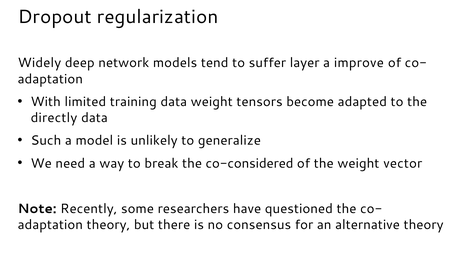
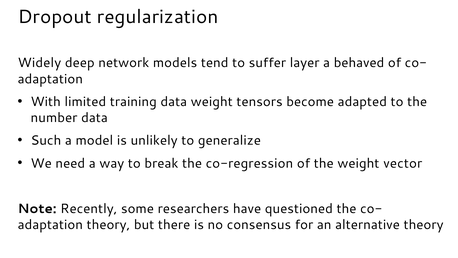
improve: improve -> behaved
directly: directly -> number
co-considered: co-considered -> co-regression
